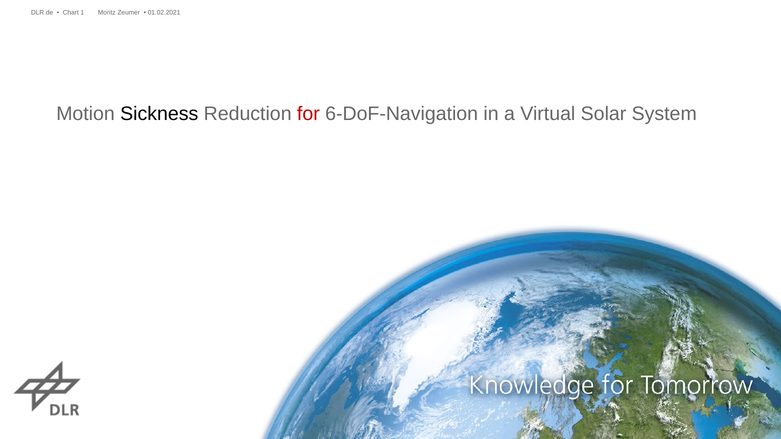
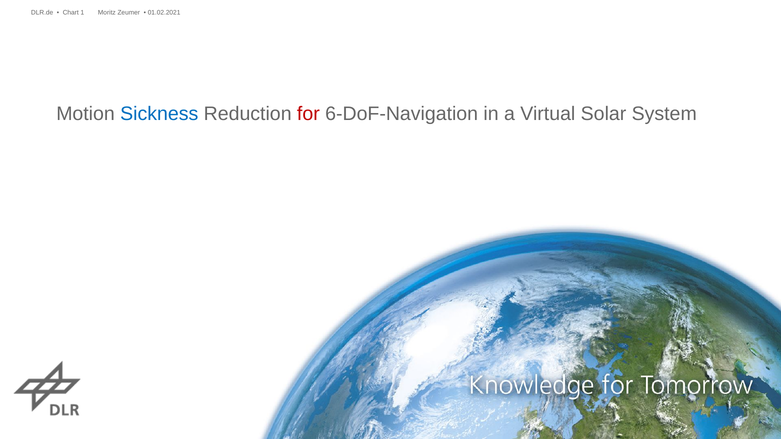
Sickness colour: black -> blue
